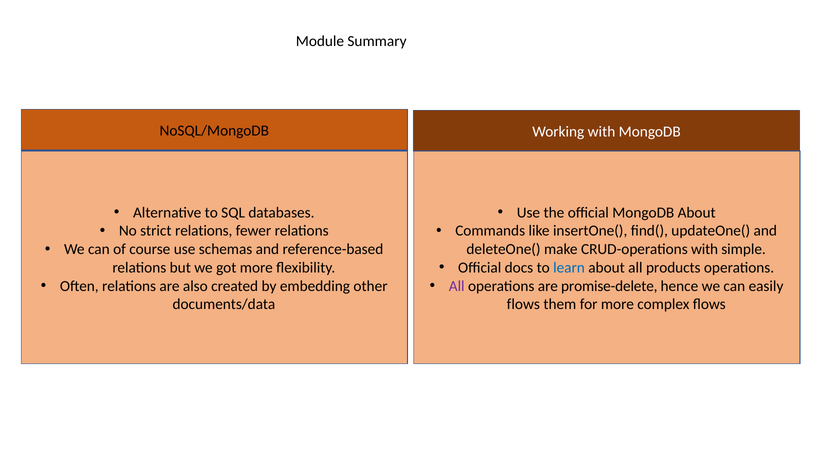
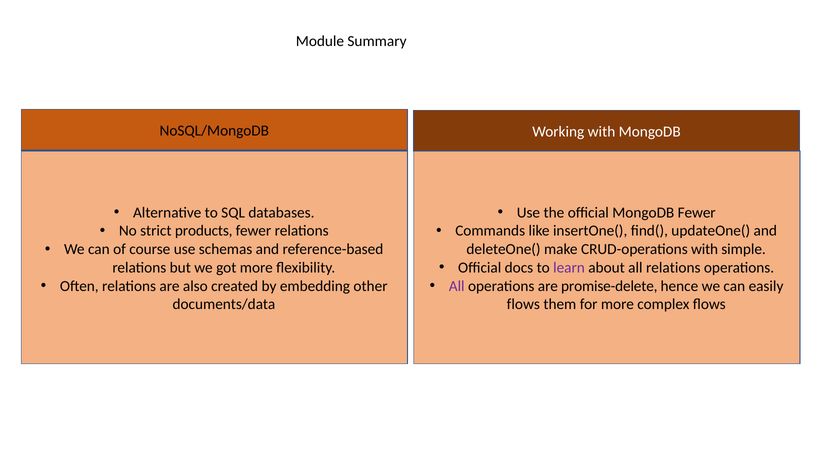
MongoDB About: About -> Fewer
strict relations: relations -> products
learn colour: blue -> purple
all products: products -> relations
